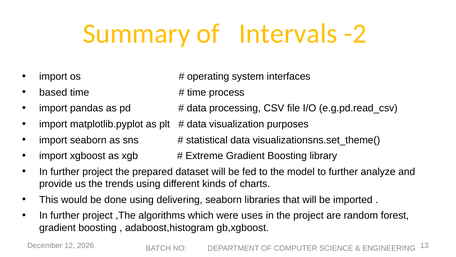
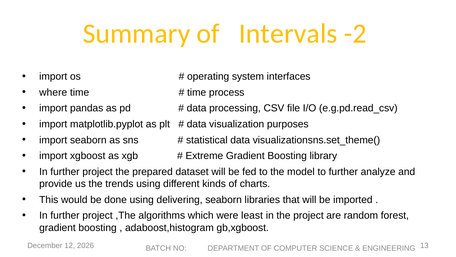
based: based -> where
uses: uses -> least
